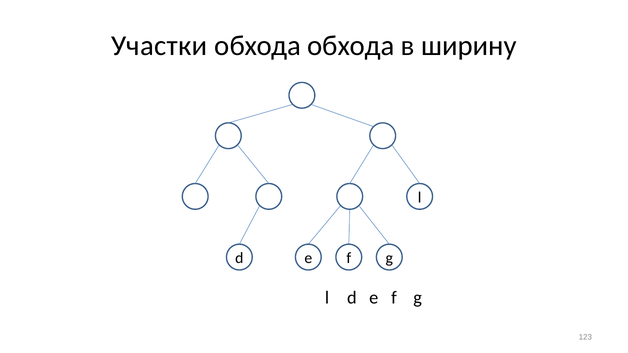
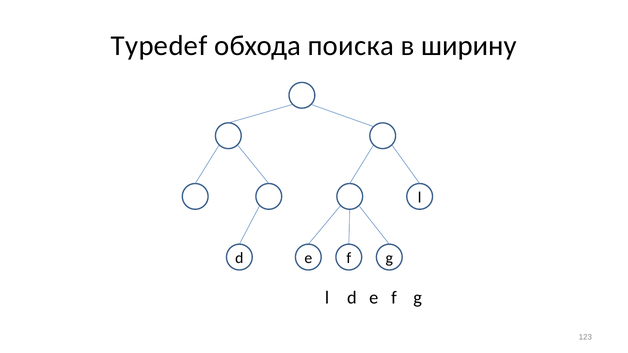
Участки: Участки -> Typedef
обхода обхода: обхода -> поиска
